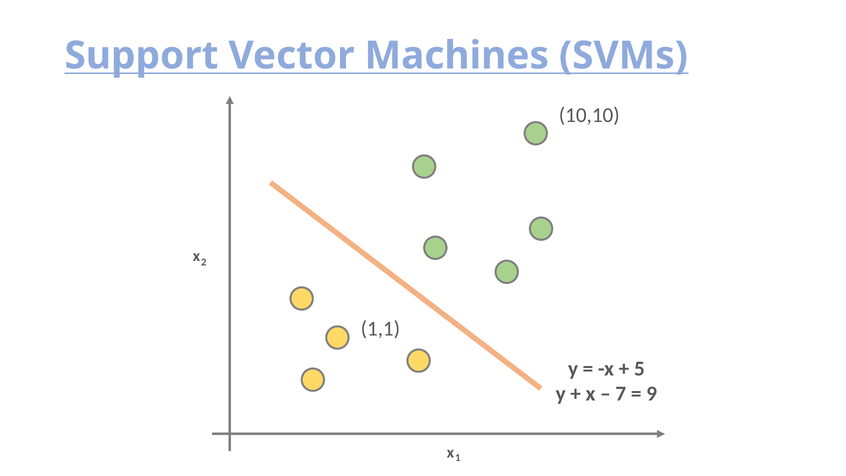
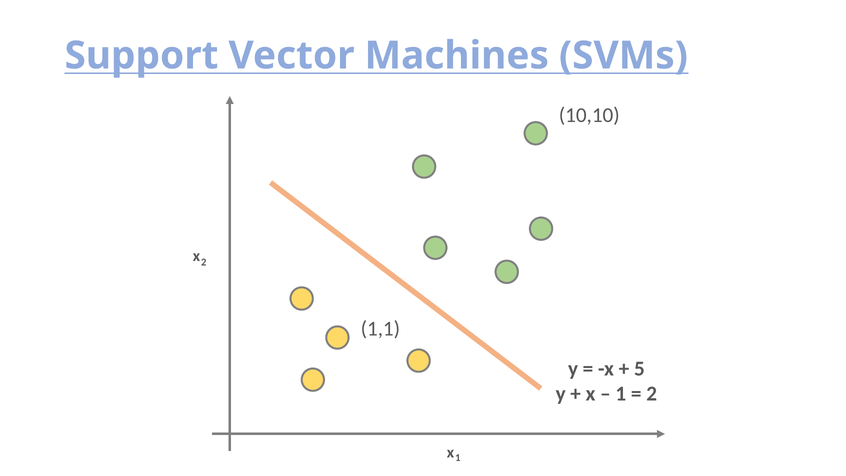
7 at (621, 394): 7 -> 1
9 at (652, 394): 9 -> 2
